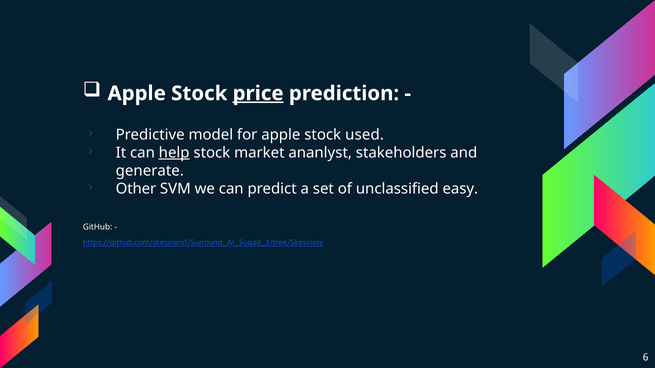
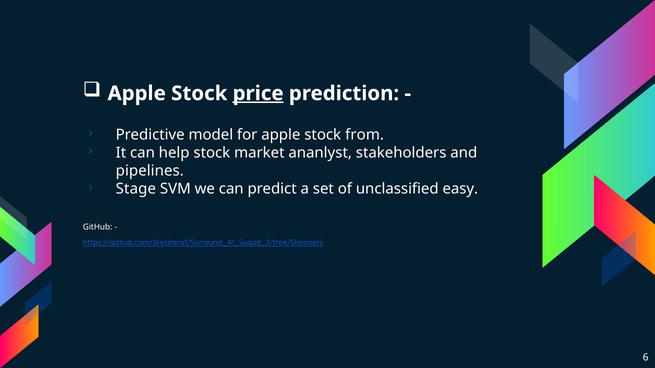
used: used -> from
help underline: present -> none
generate: generate -> pipelines
Other: Other -> Stage
